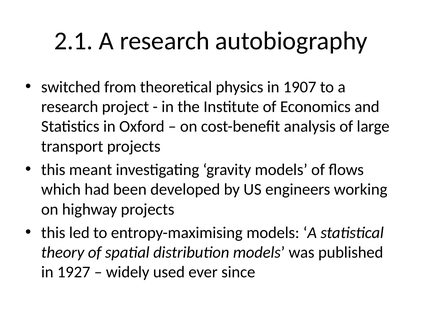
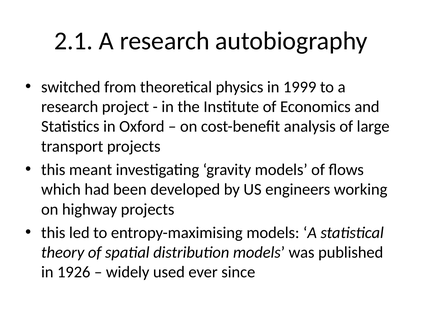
1907: 1907 -> 1999
1927: 1927 -> 1926
